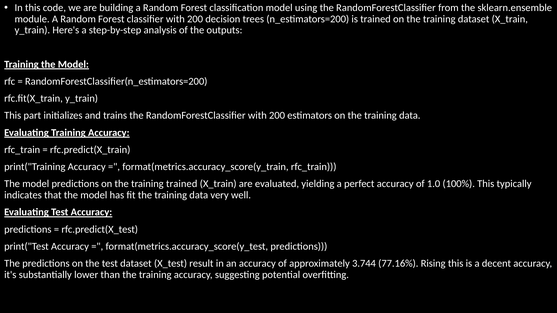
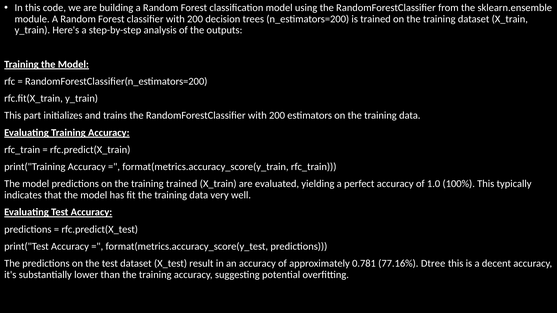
3.744: 3.744 -> 0.781
Rising: Rising -> Dtree
